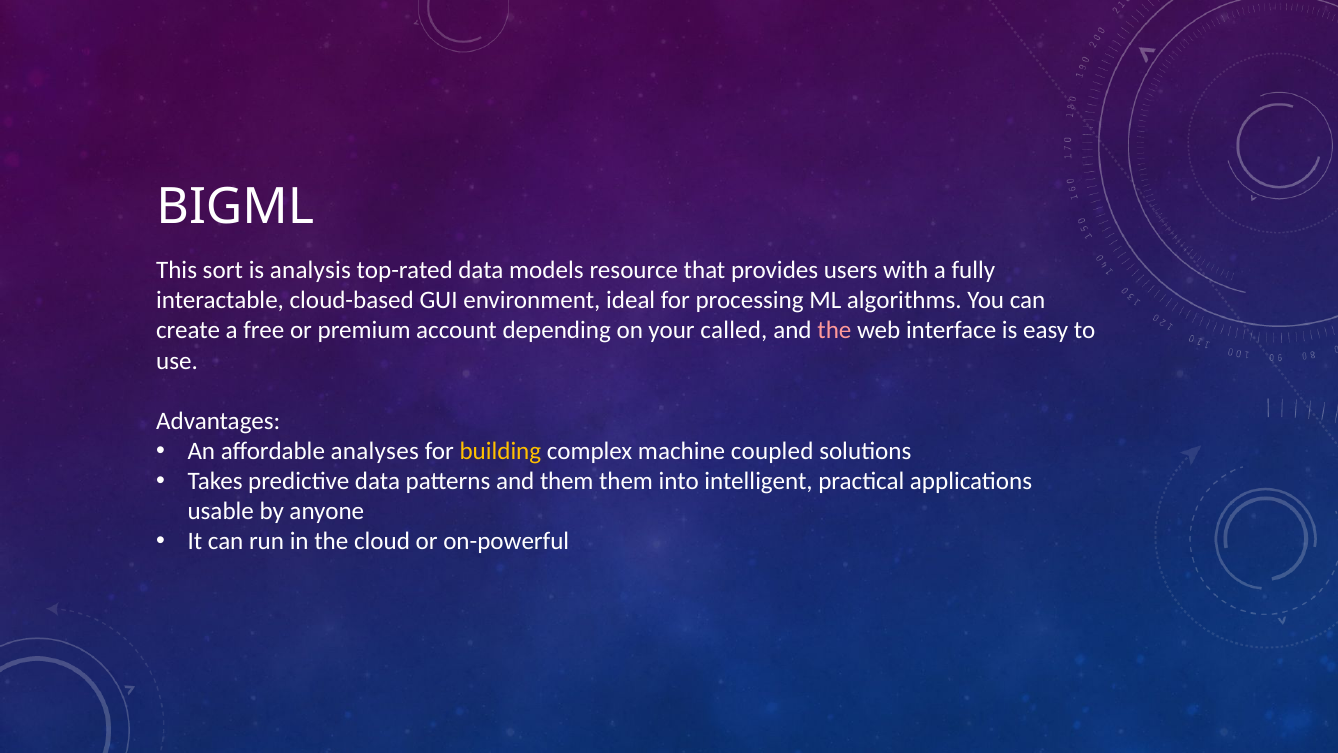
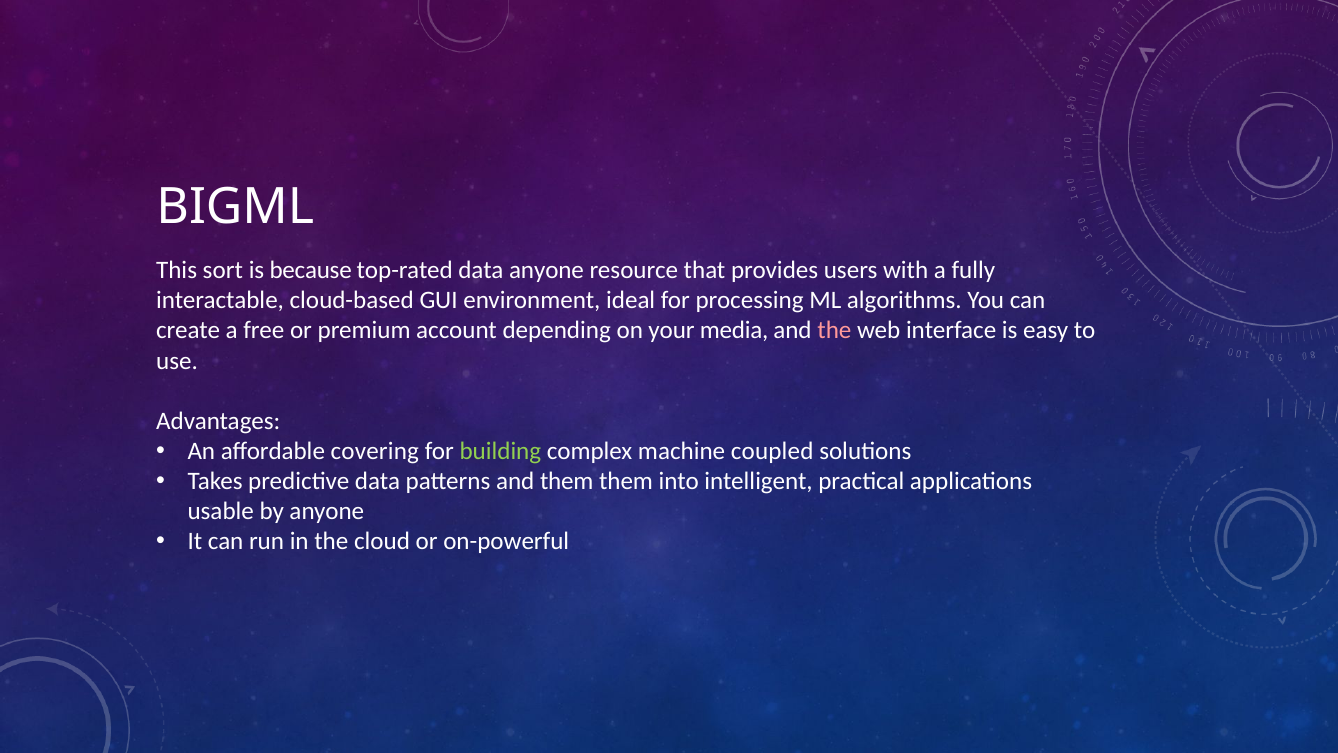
analysis: analysis -> because
data models: models -> anyone
called: called -> media
analyses: analyses -> covering
building colour: yellow -> light green
